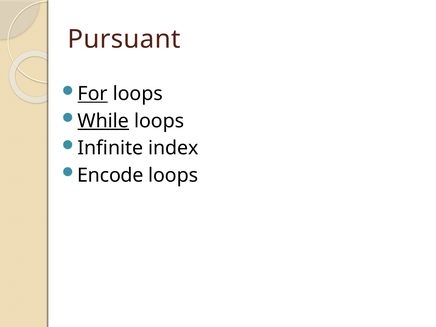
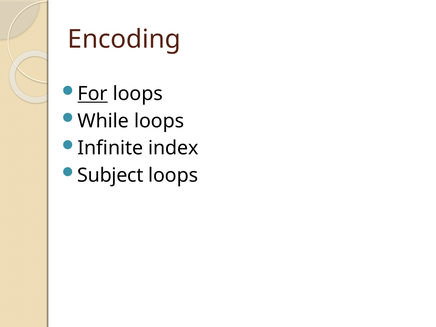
Pursuant: Pursuant -> Encoding
While underline: present -> none
Encode: Encode -> Subject
